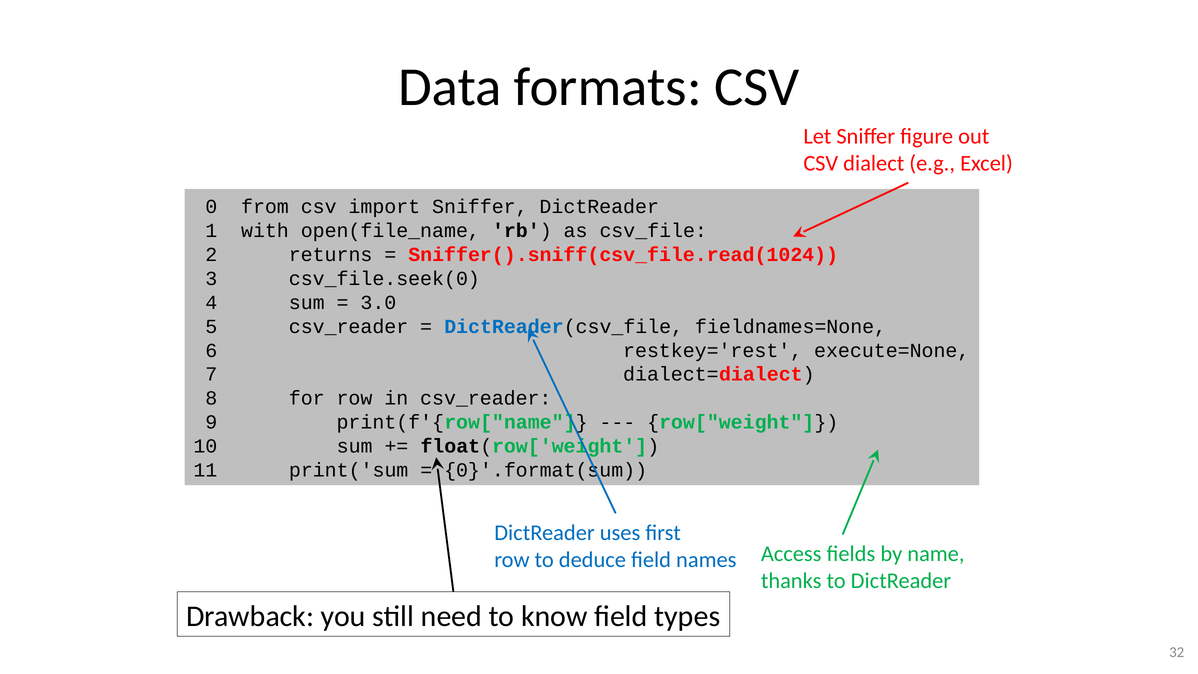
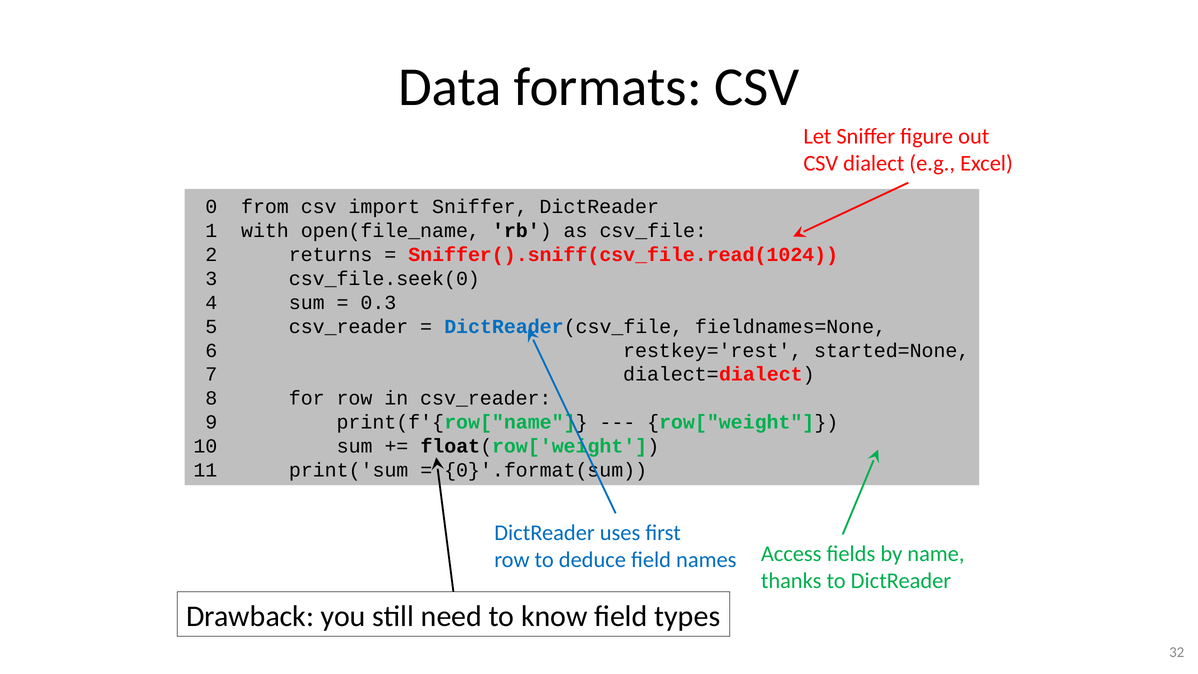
3.0: 3.0 -> 0.3
execute=None: execute=None -> started=None
